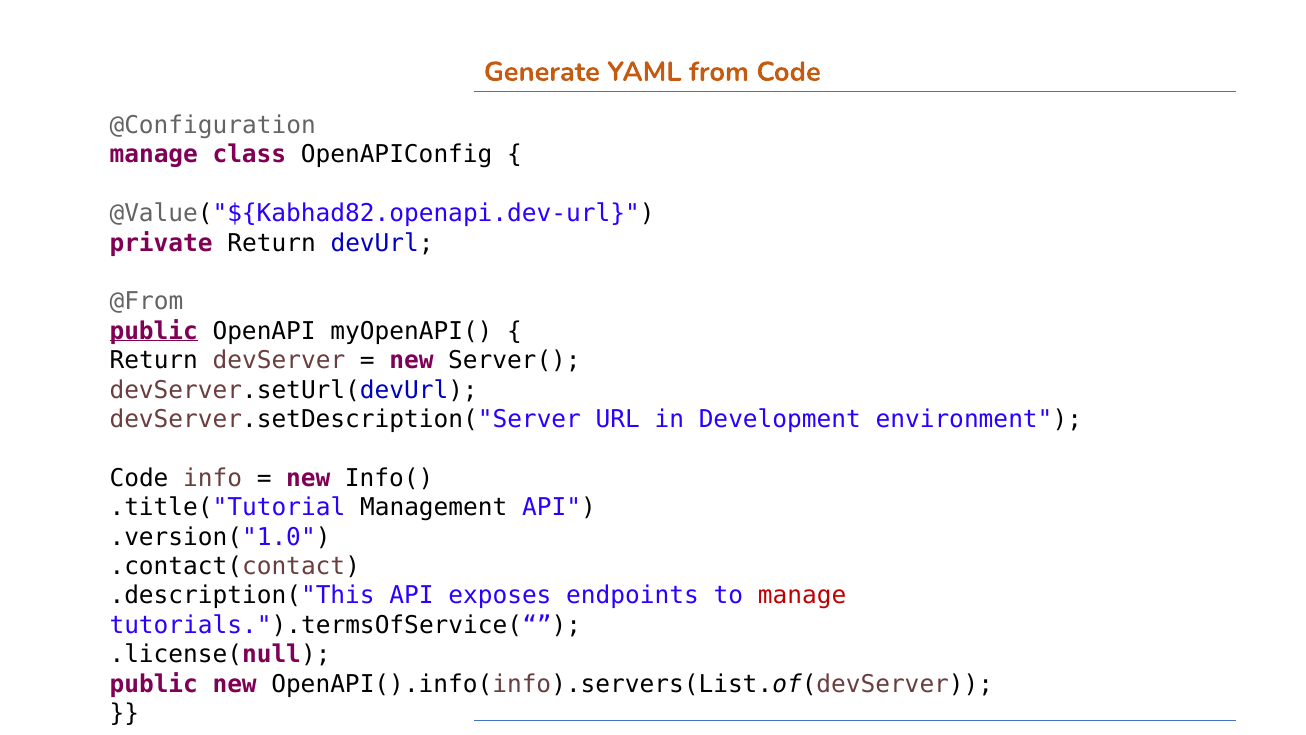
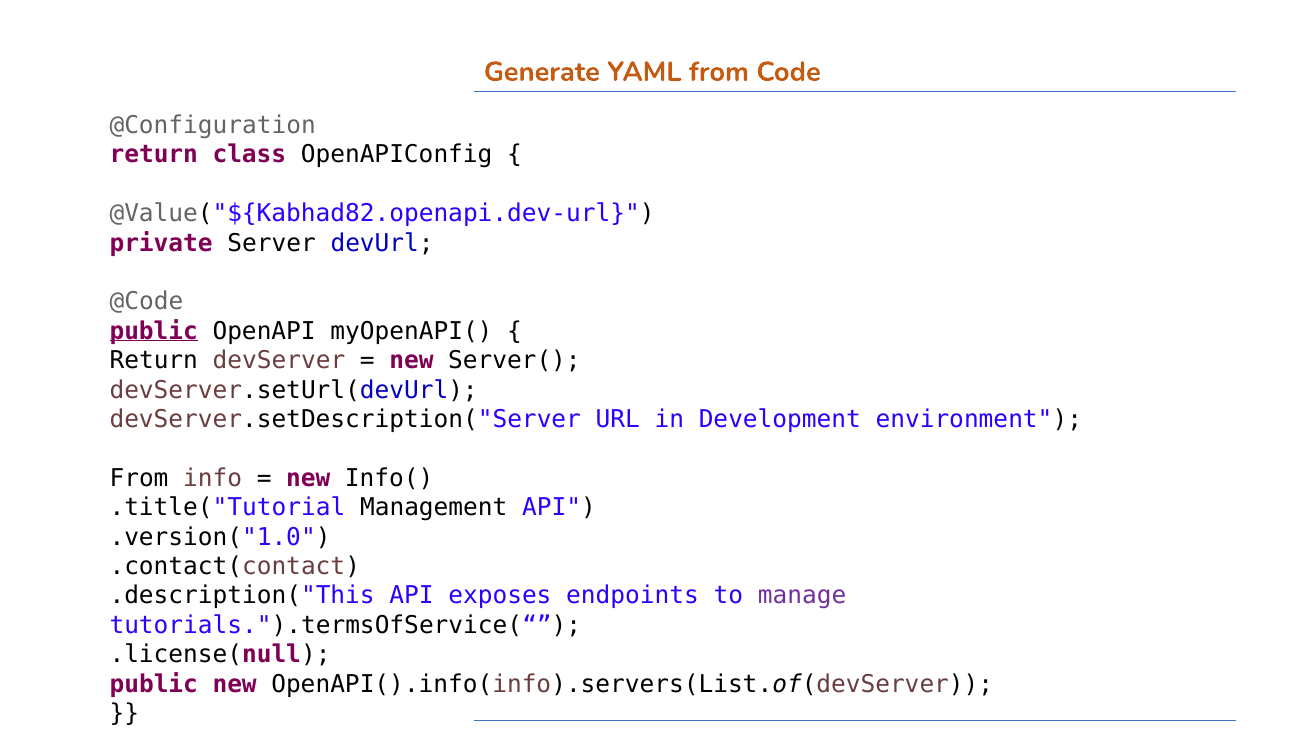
manage at (154, 155): manage -> return
private Return: Return -> Server
@From: @From -> @Code
Code at (139, 478): Code -> From
manage at (802, 596) colour: red -> purple
